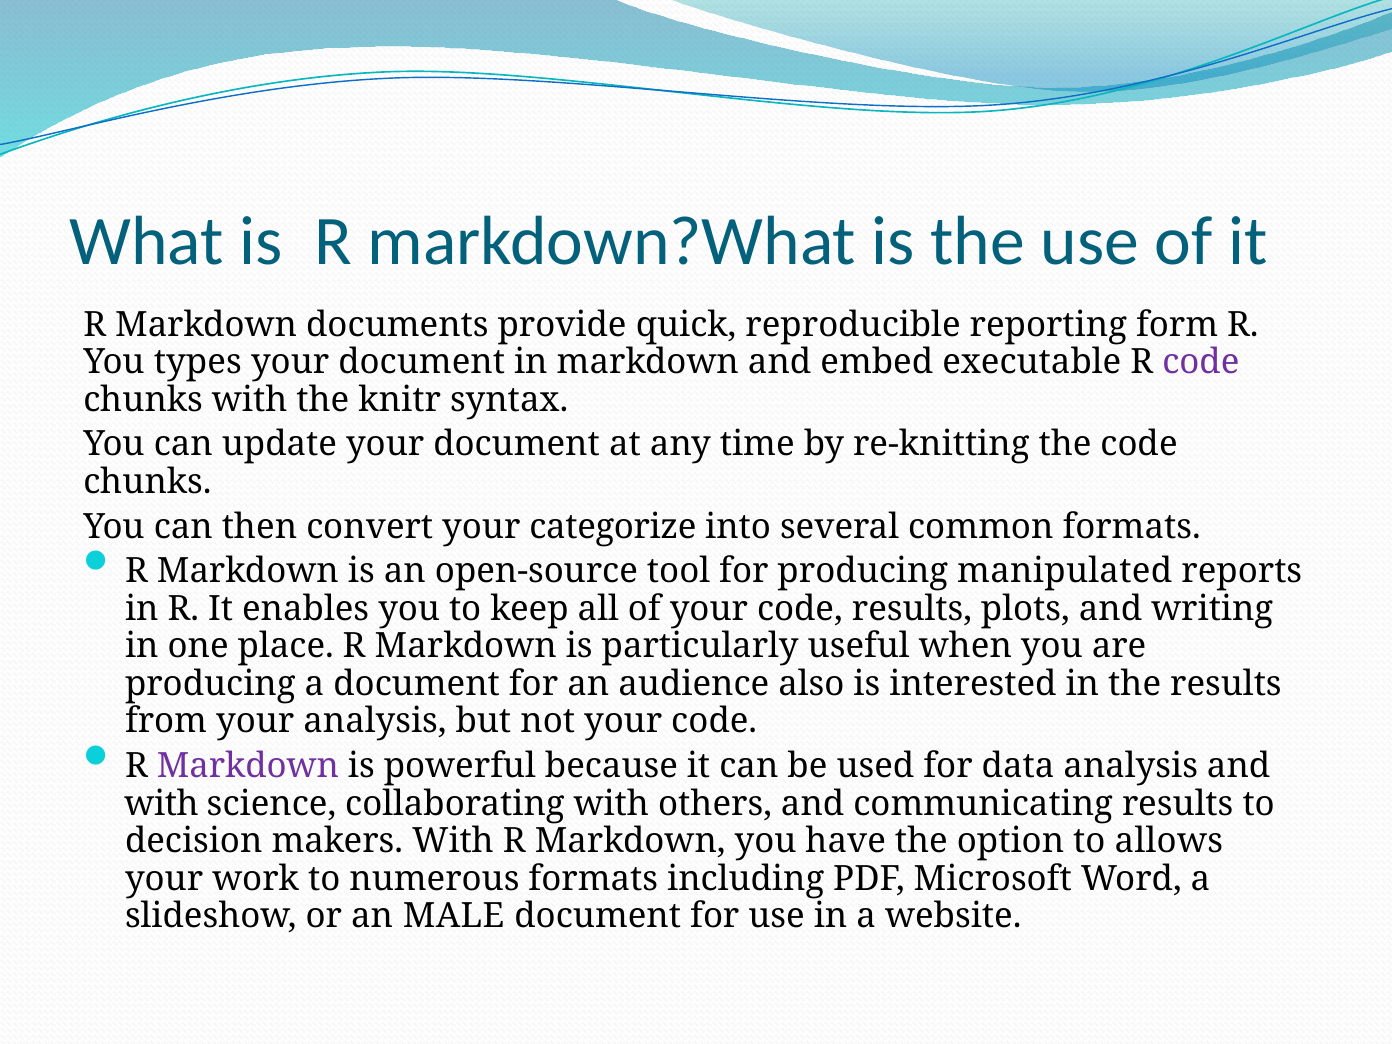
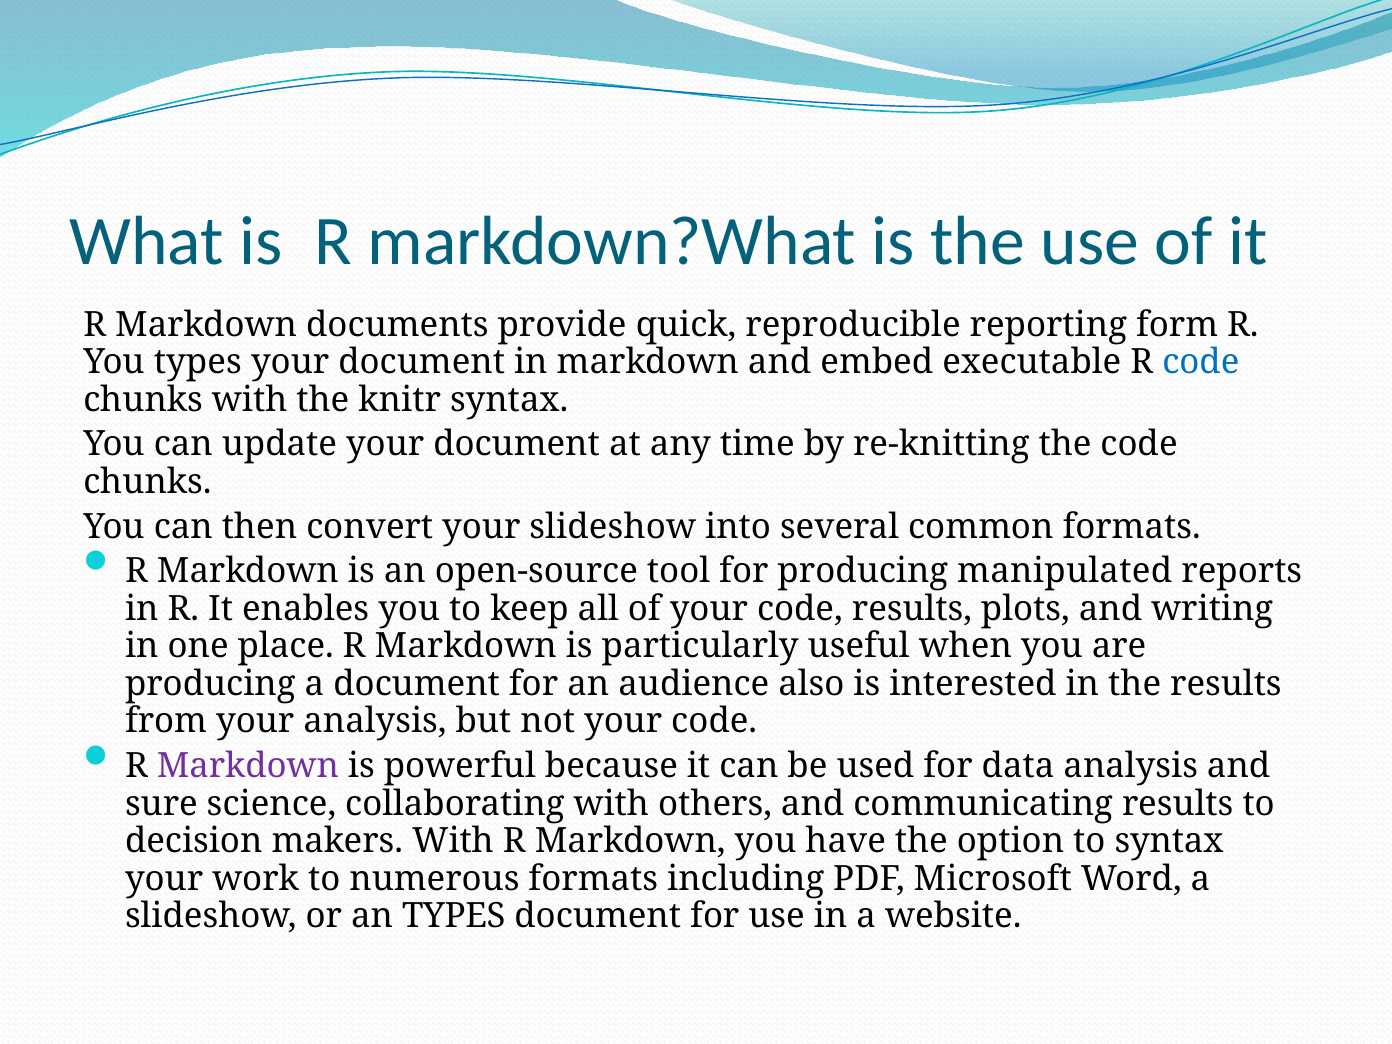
code at (1201, 362) colour: purple -> blue
your categorize: categorize -> slideshow
with at (162, 804): with -> sure
to allows: allows -> syntax
an MALE: MALE -> TYPES
